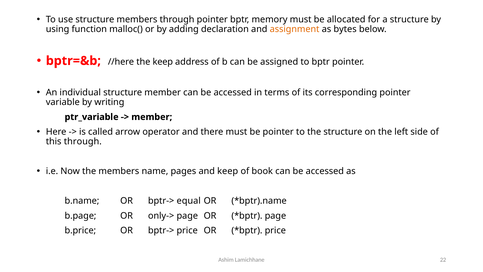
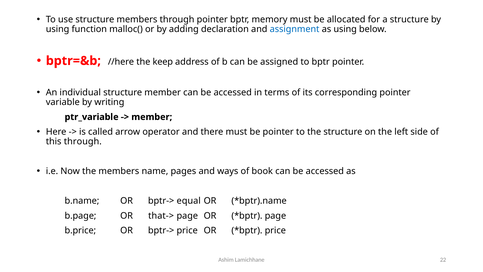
assignment colour: orange -> blue
as bytes: bytes -> using
and keep: keep -> ways
only->: only-> -> that->
